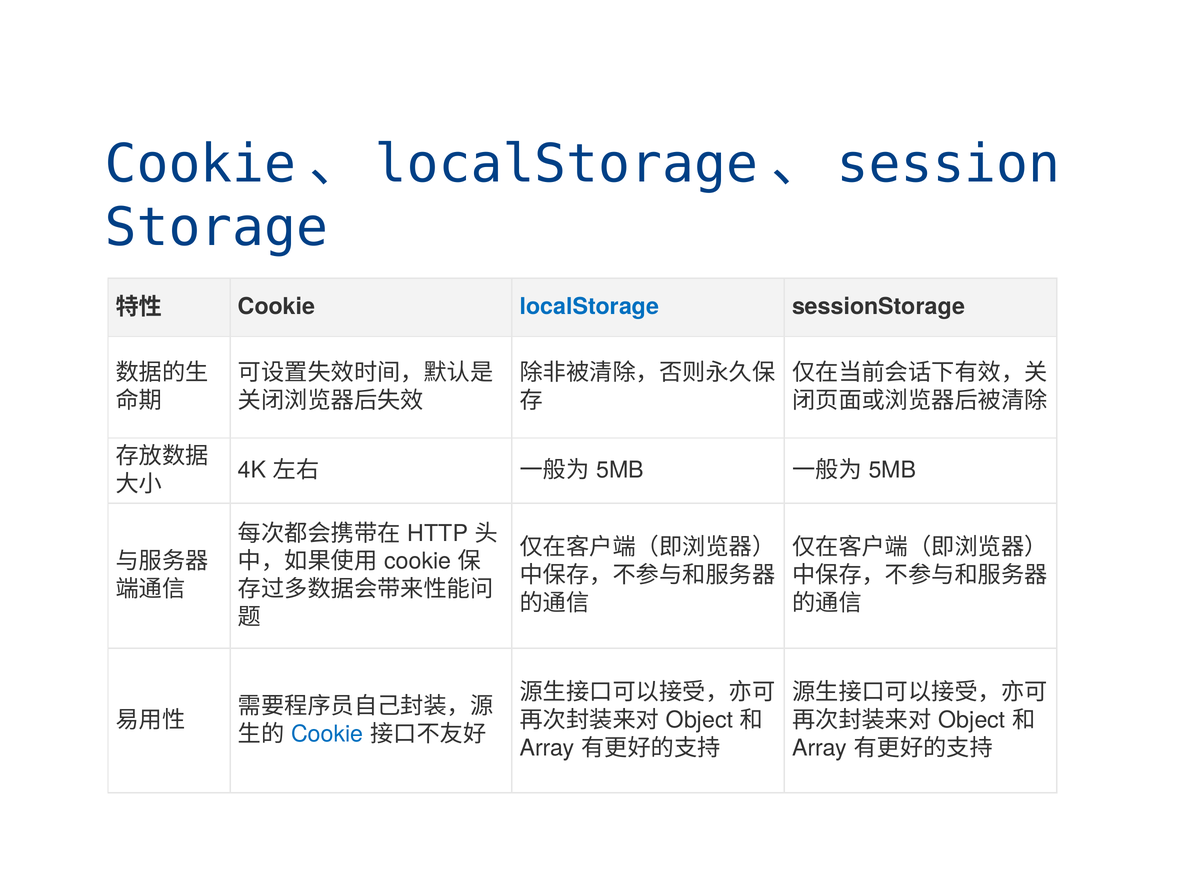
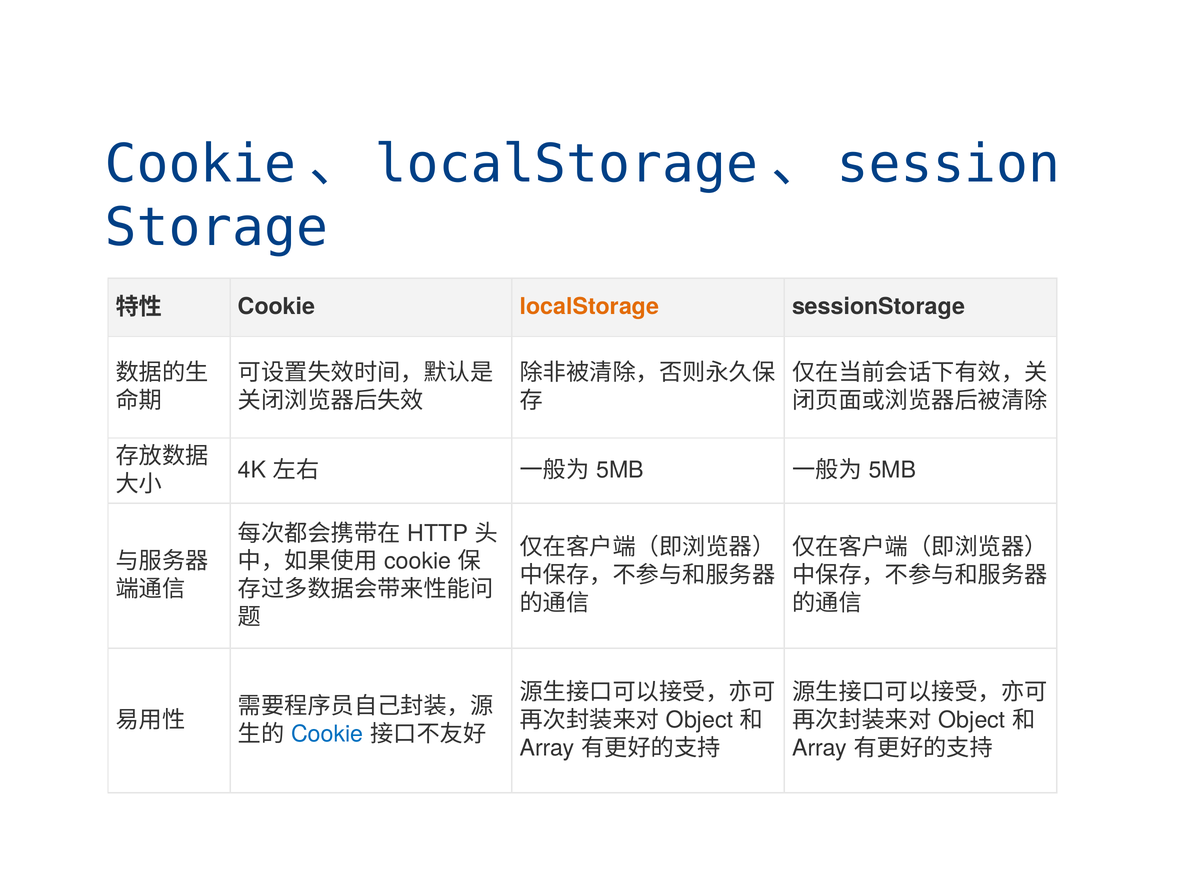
localStorage colour: blue -> orange
